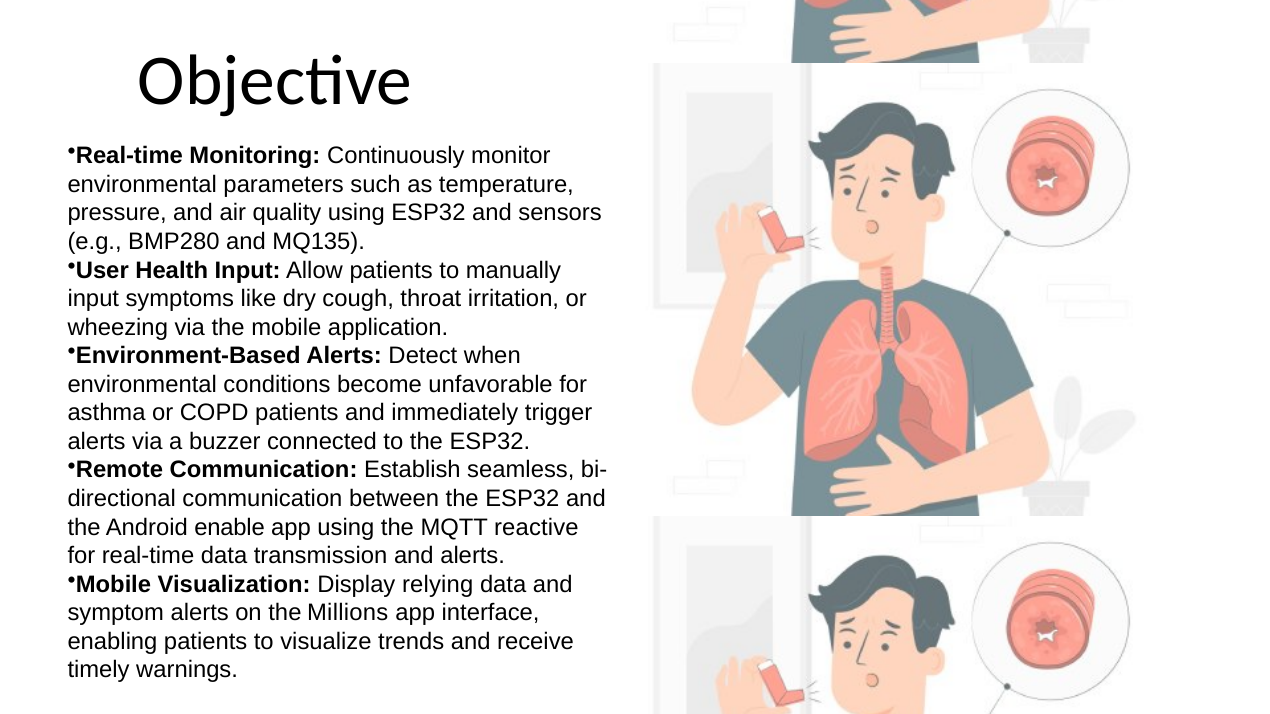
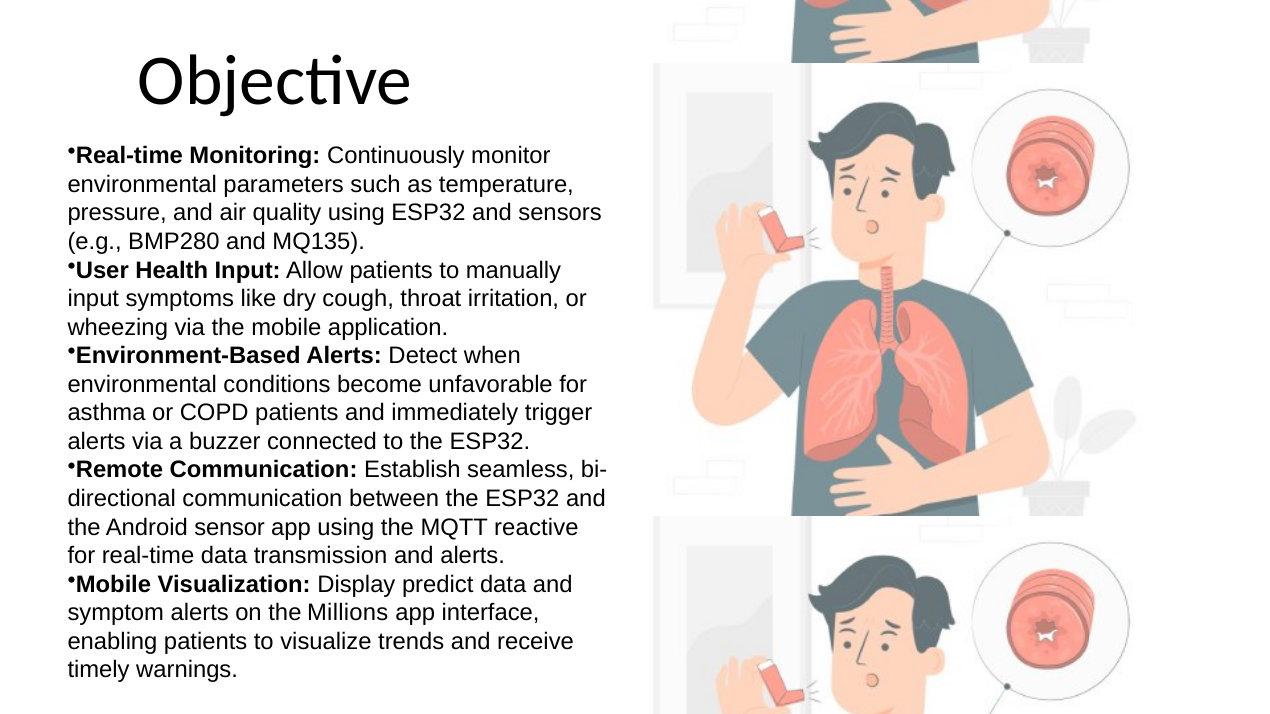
enable: enable -> sensor
relying: relying -> predict
